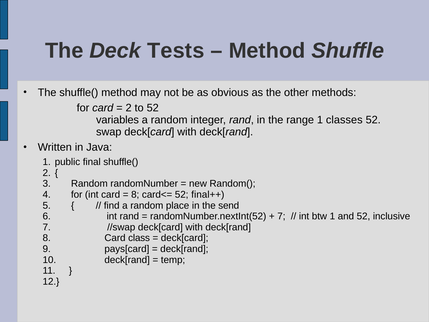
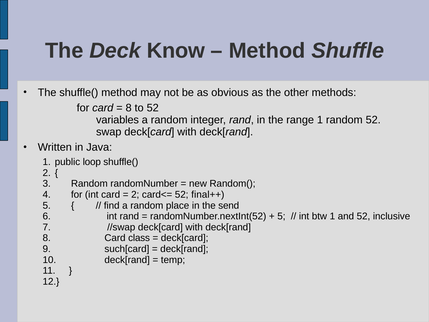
Tests: Tests -> Know
2 at (129, 108): 2 -> 8
1 classes: classes -> random
final: final -> loop
8 at (135, 194): 8 -> 2
7 at (281, 216): 7 -> 5
pays[card: pays[card -> such[card
